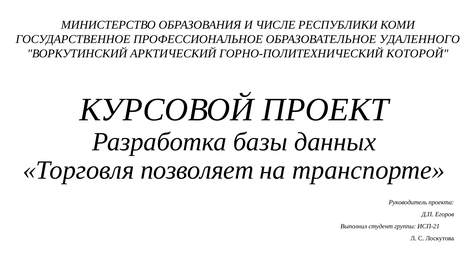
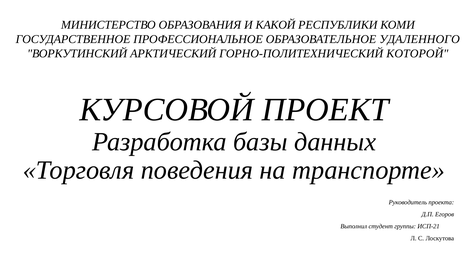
ЧИСЛЕ: ЧИСЛЕ -> КАКОЙ
позволяет: позволяет -> поведения
